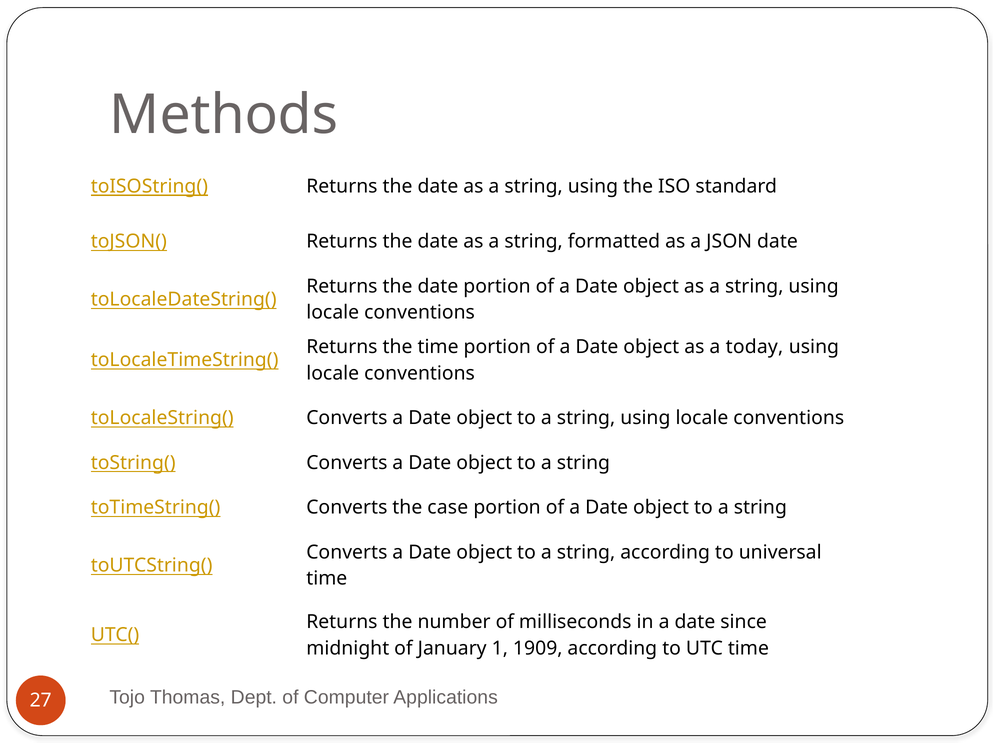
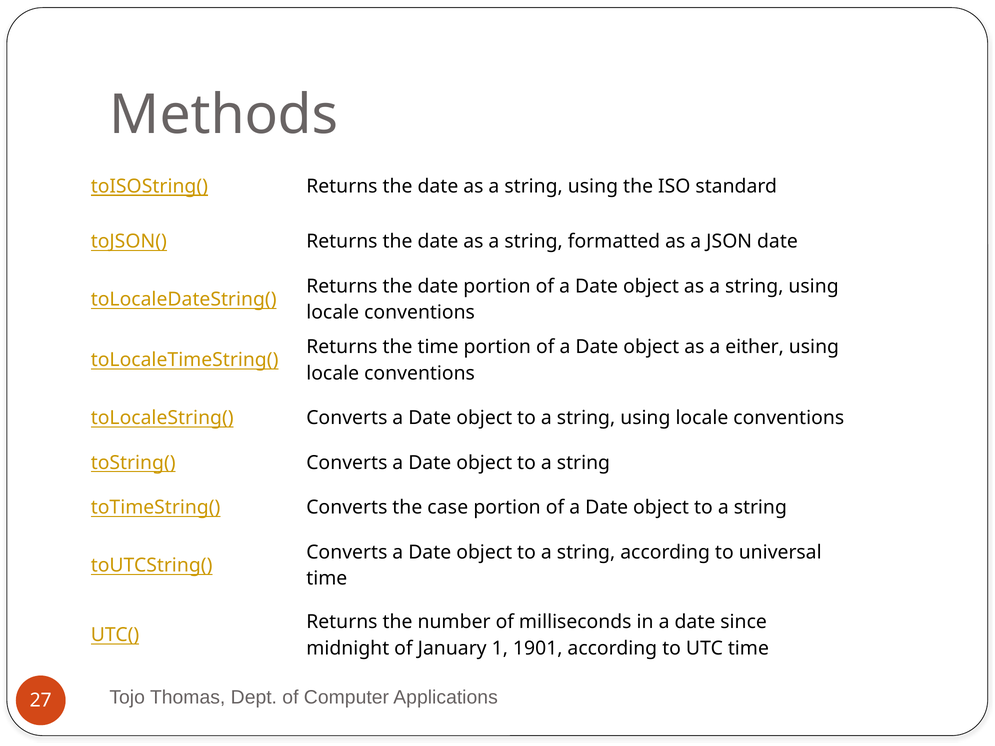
today: today -> either
1909: 1909 -> 1901
